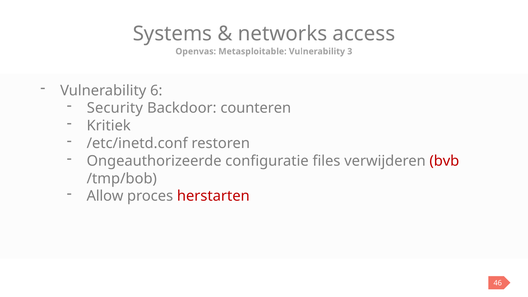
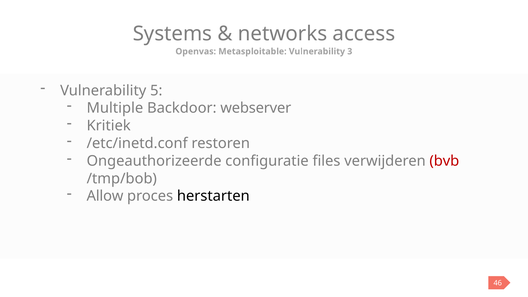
6: 6 -> 5
Security: Security -> Multiple
counteren: counteren -> webserver
herstarten colour: red -> black
